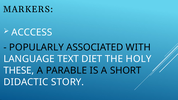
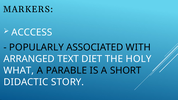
LANGUAGE: LANGUAGE -> ARRANGED
THESE: THESE -> WHAT
